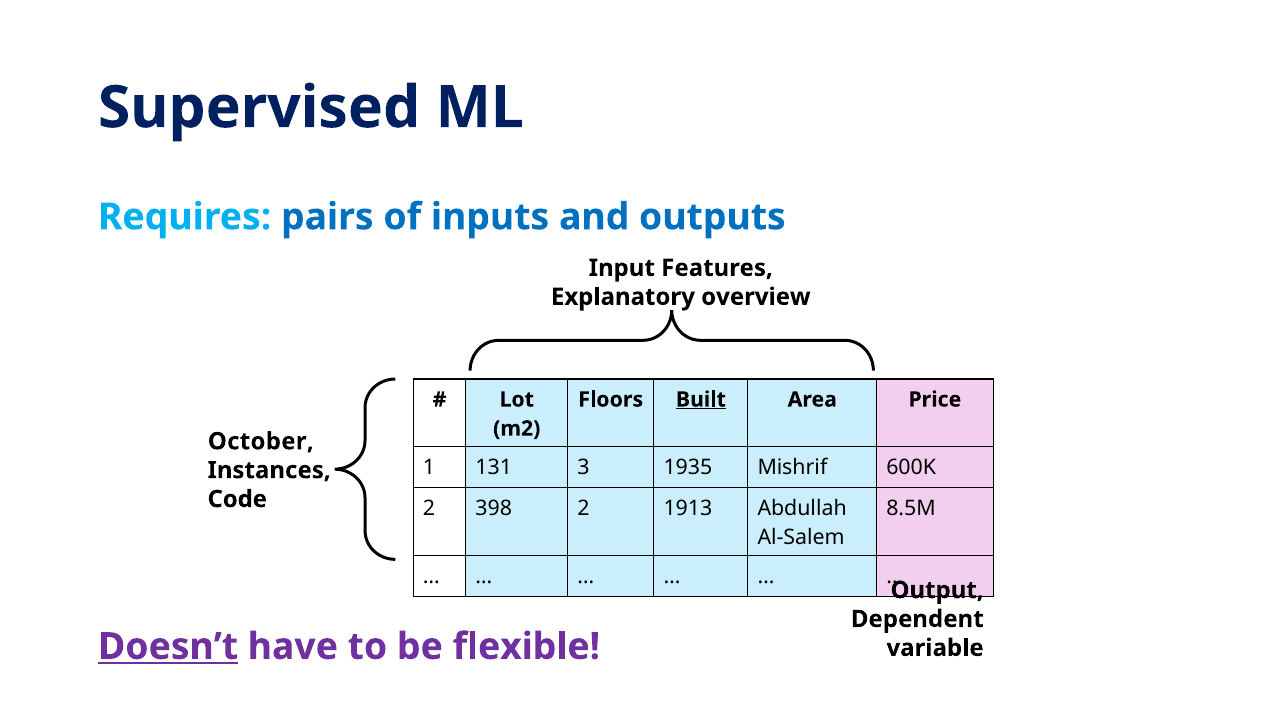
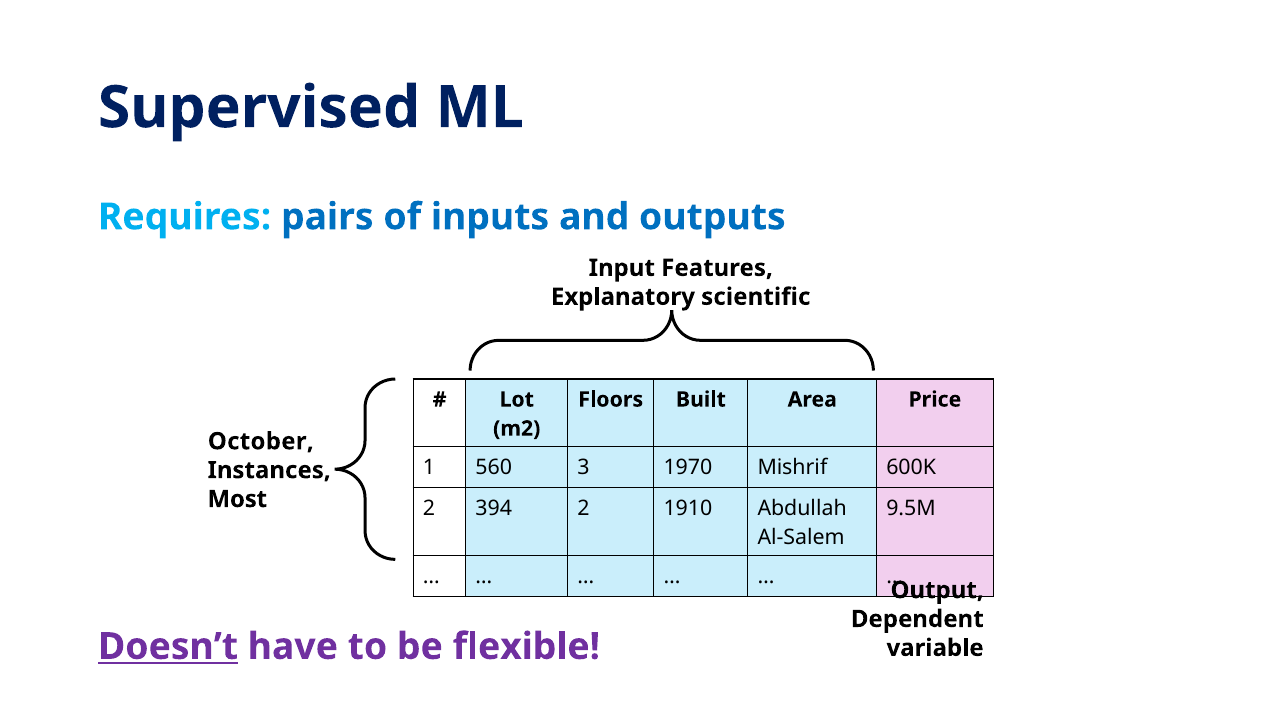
overview: overview -> scientific
Built underline: present -> none
131: 131 -> 560
1935: 1935 -> 1970
Code: Code -> Most
398: 398 -> 394
1913: 1913 -> 1910
8.5M: 8.5M -> 9.5M
